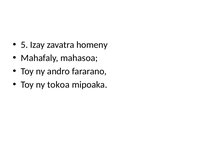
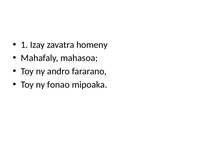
5: 5 -> 1
tokoa: tokoa -> fonao
